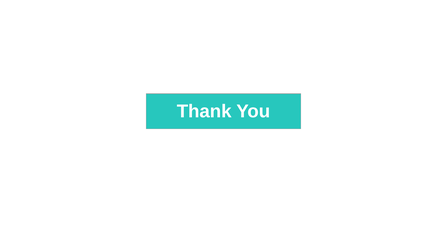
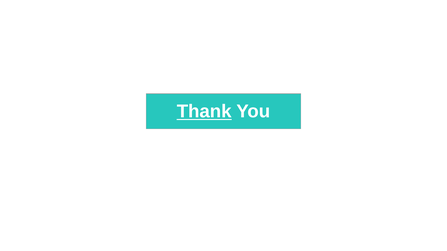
Thank underline: none -> present
